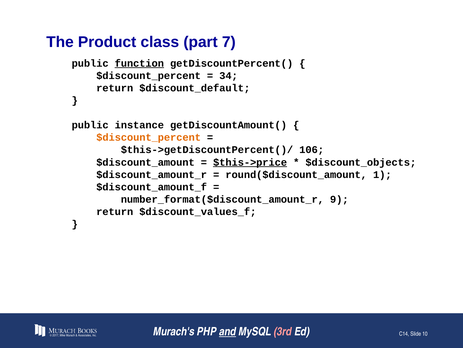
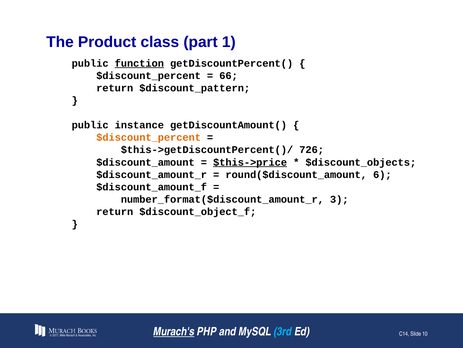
7: 7 -> 1
34: 34 -> 66
$discount_default: $discount_default -> $discount_pattern
106: 106 -> 726
1: 1 -> 6
9: 9 -> 3
$discount_values_f: $discount_values_f -> $discount_object_f
Murach's underline: none -> present
and underline: present -> none
3rd colour: pink -> light blue
